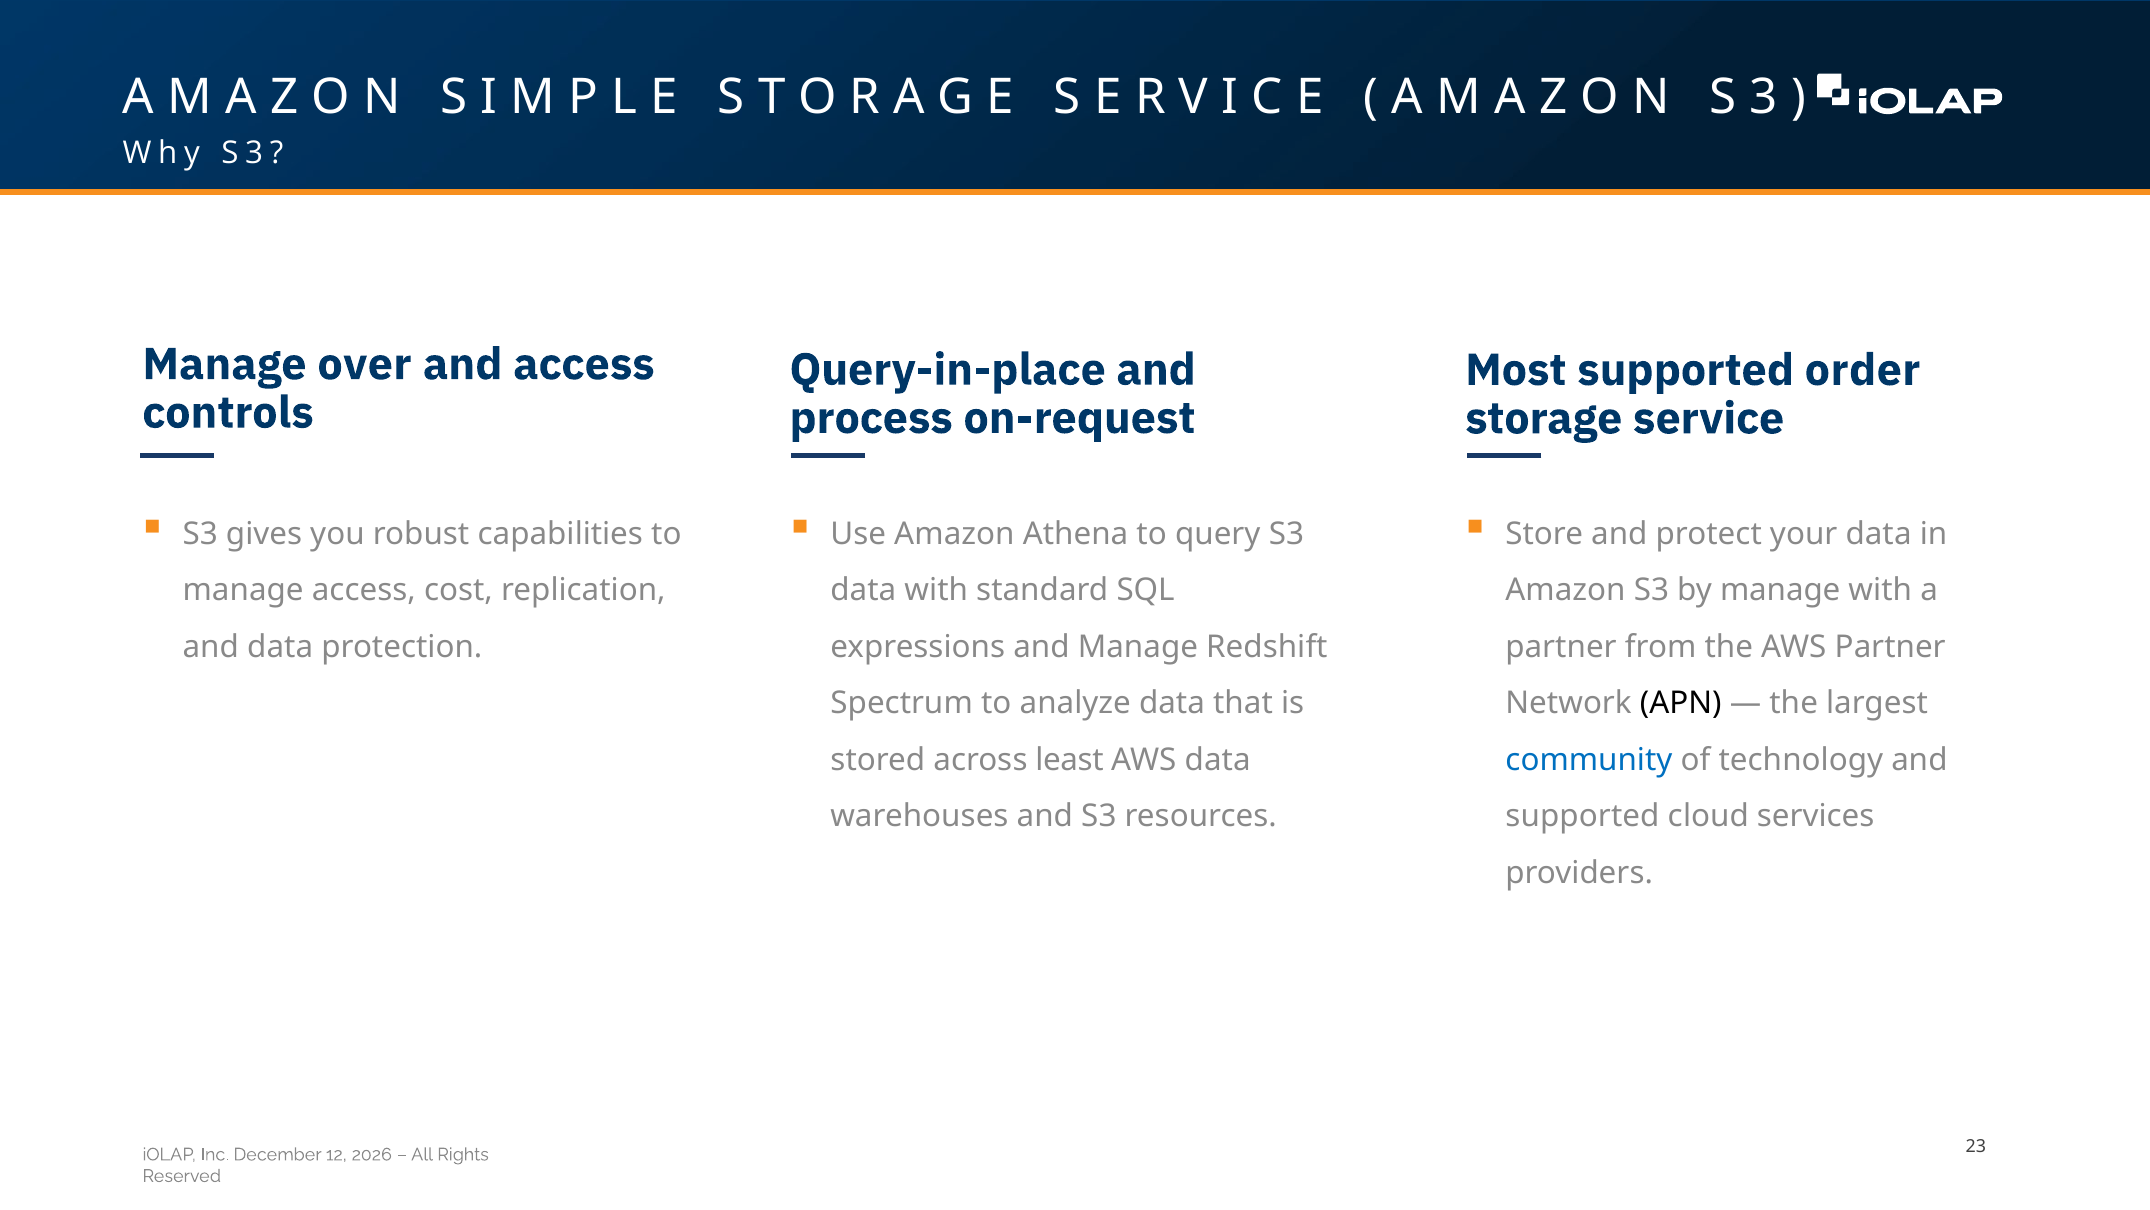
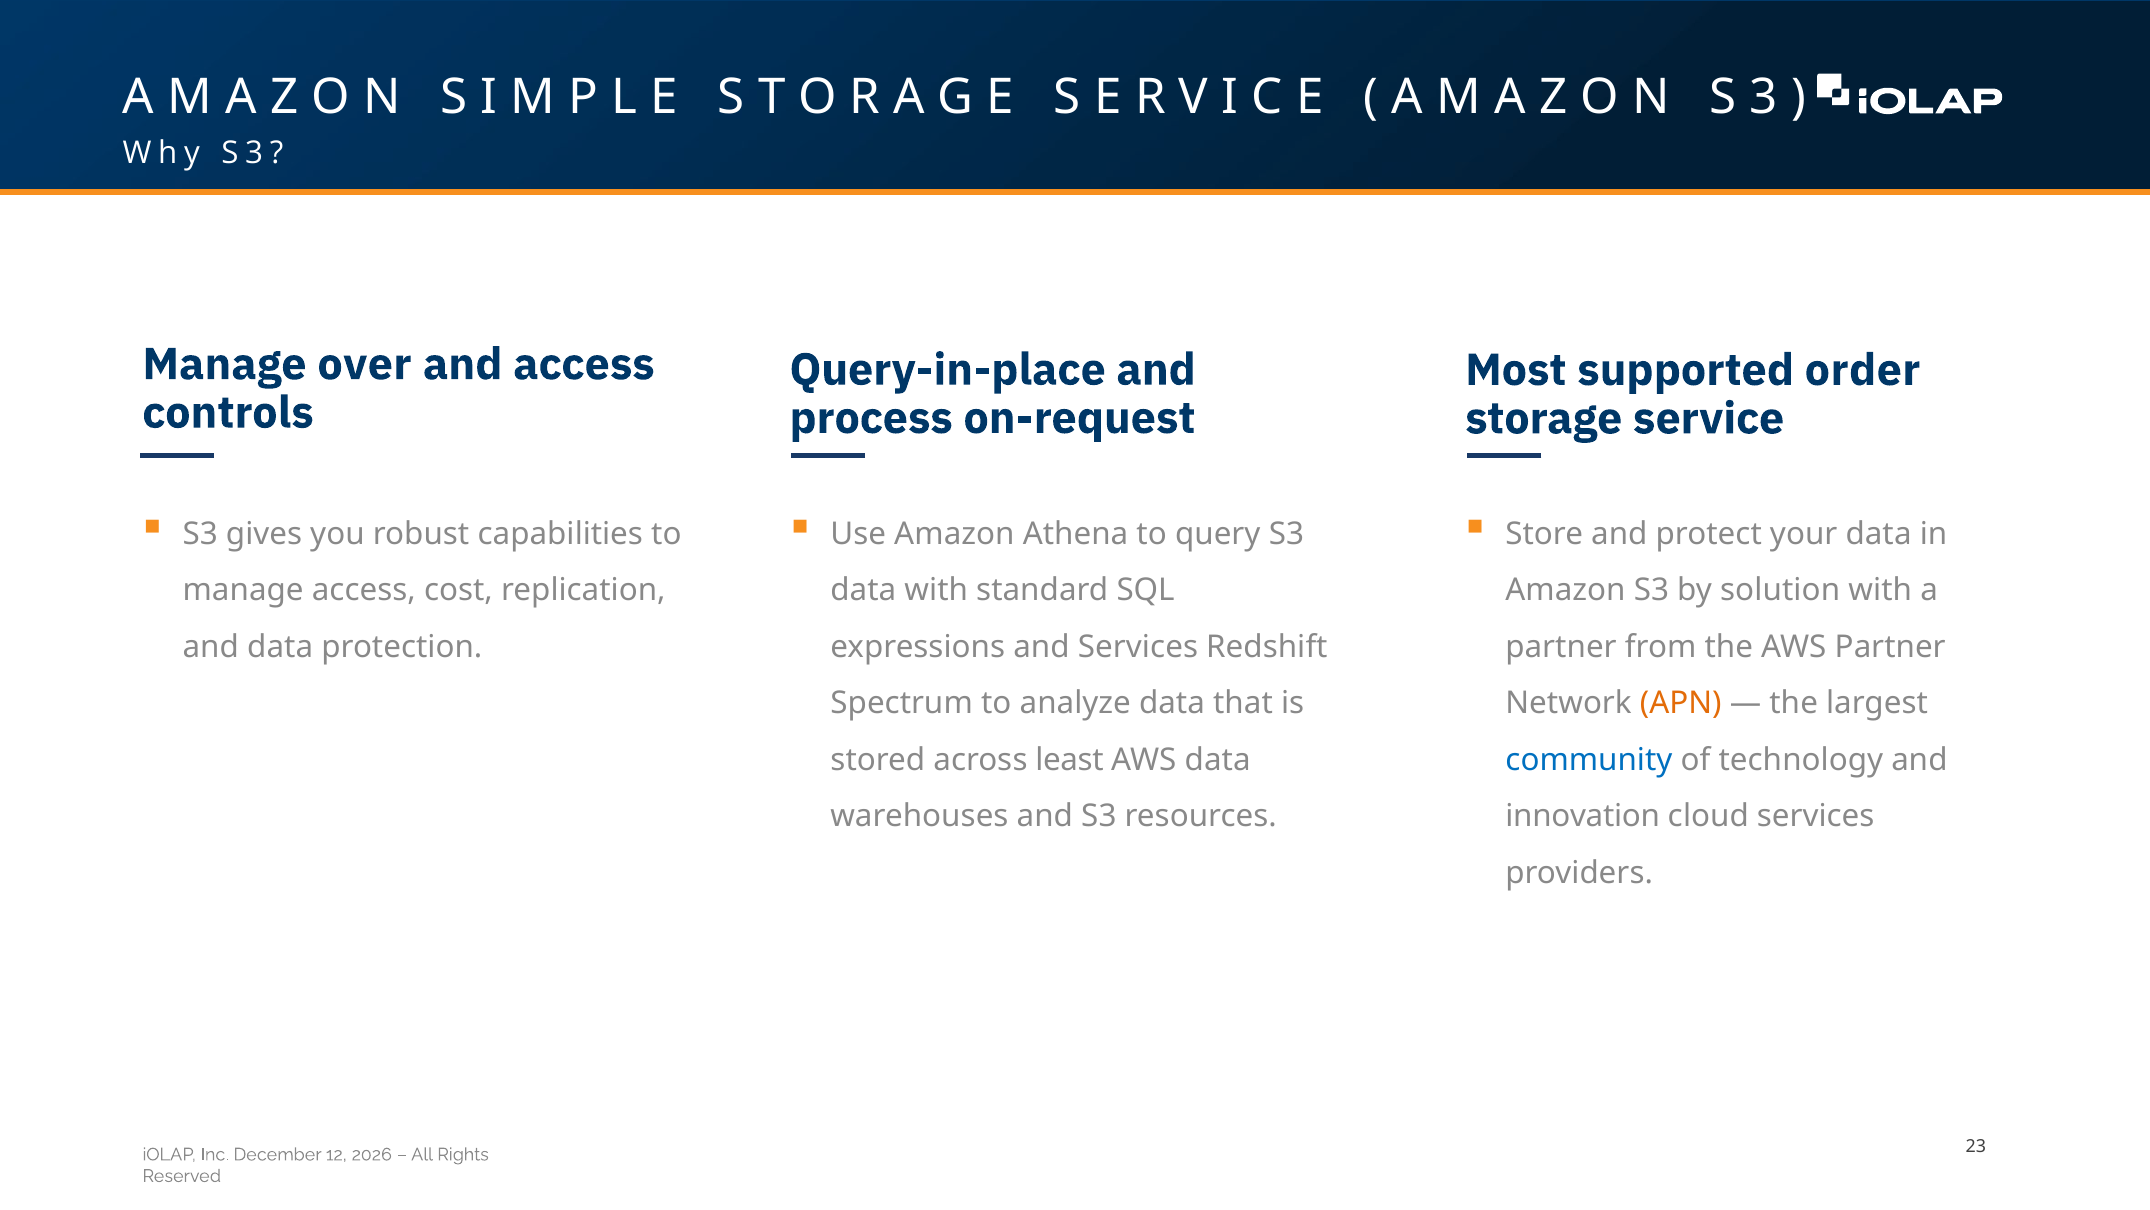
by manage: manage -> solution
and Manage: Manage -> Services
APN colour: black -> orange
supported at (1582, 816): supported -> innovation
